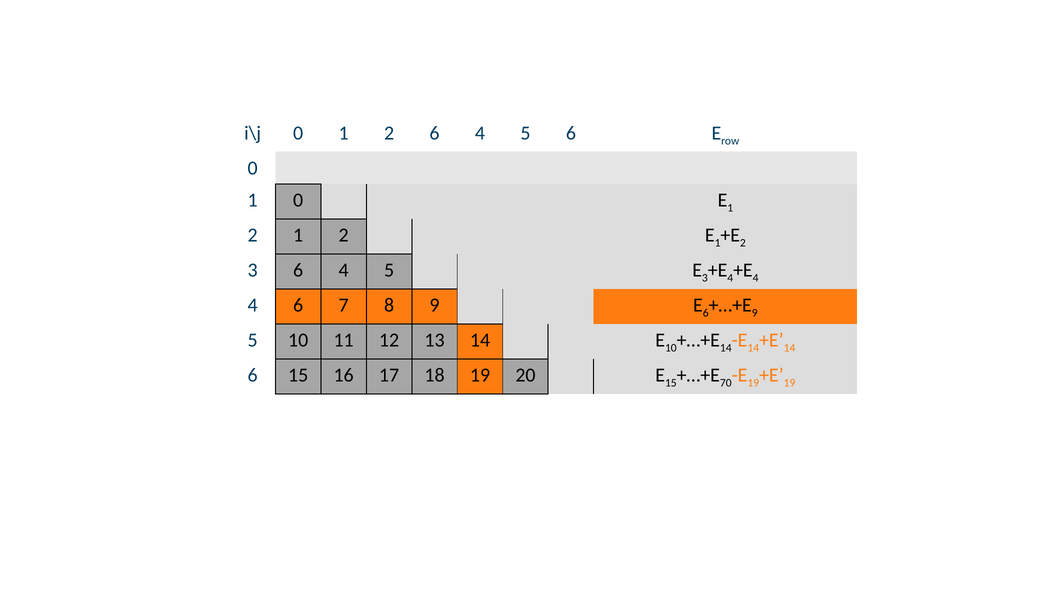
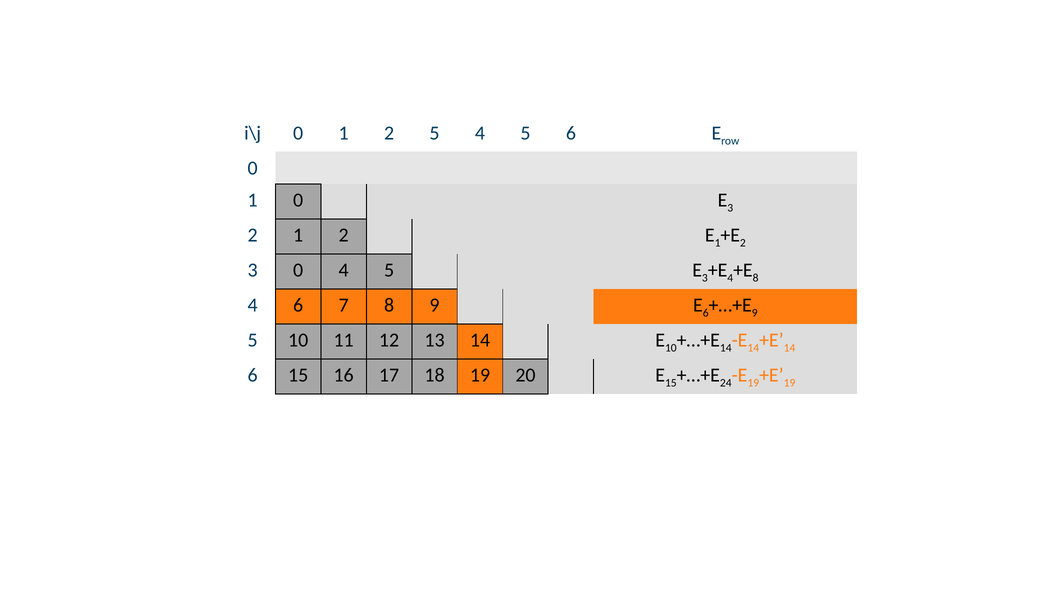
2 6: 6 -> 5
1 at (730, 208): 1 -> 3
3 6: 6 -> 0
4 at (756, 278): 4 -> 8
70: 70 -> 24
